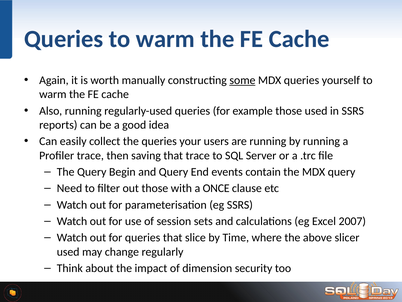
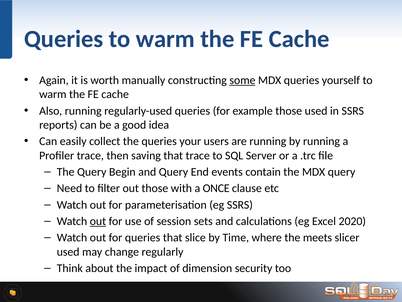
out at (98, 221) underline: none -> present
2007: 2007 -> 2020
above: above -> meets
